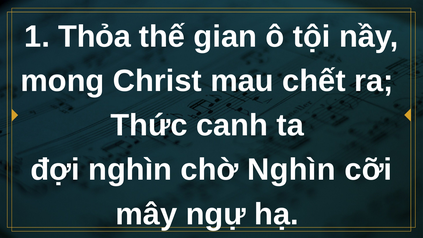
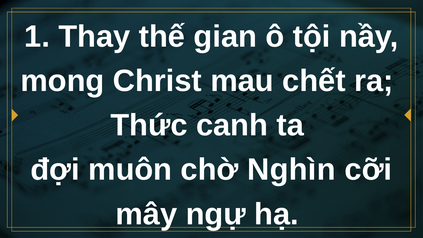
Thỏa: Thỏa -> Thay
đợi nghìn: nghìn -> muôn
